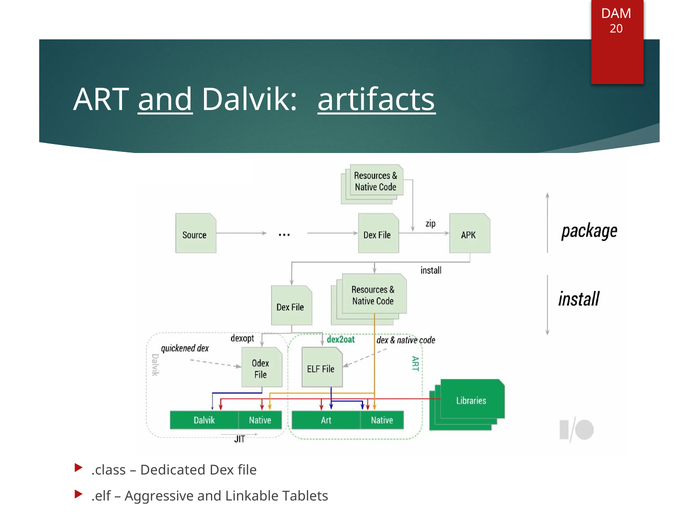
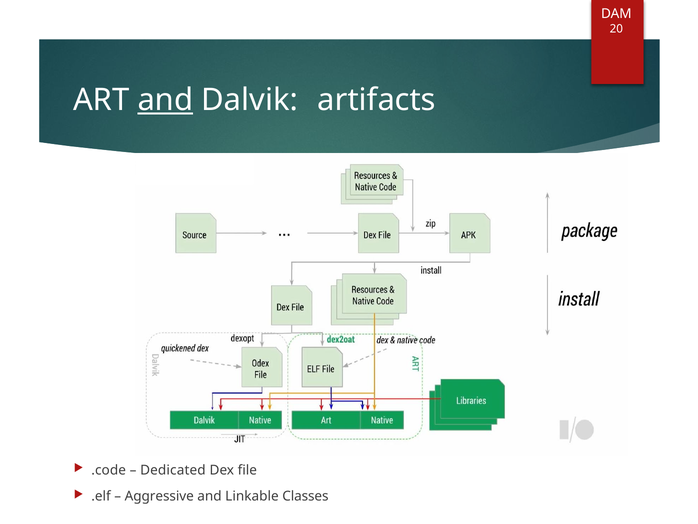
artifacts underline: present -> none
.class: .class -> .code
Tablets: Tablets -> Classes
